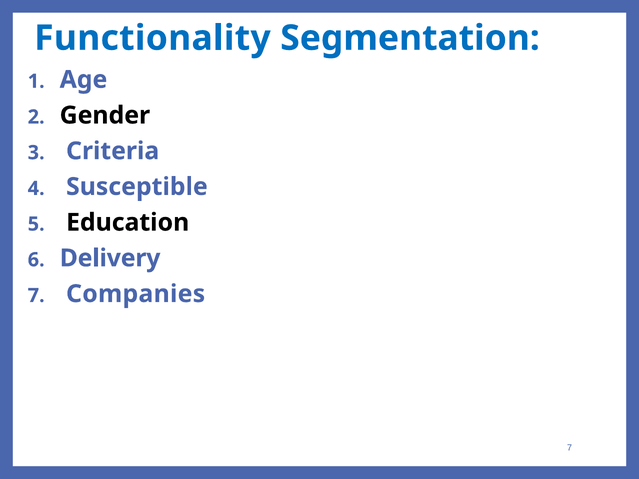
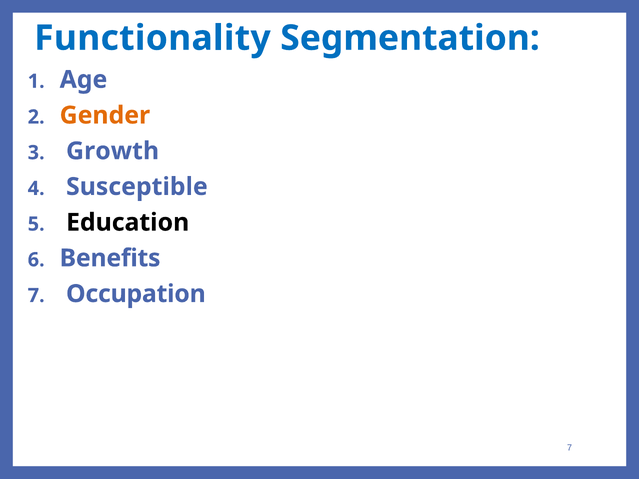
Gender colour: black -> orange
Criteria: Criteria -> Growth
Delivery: Delivery -> Benefits
Companies: Companies -> Occupation
